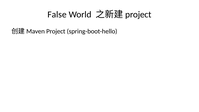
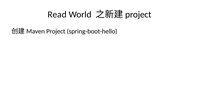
False: False -> Read
